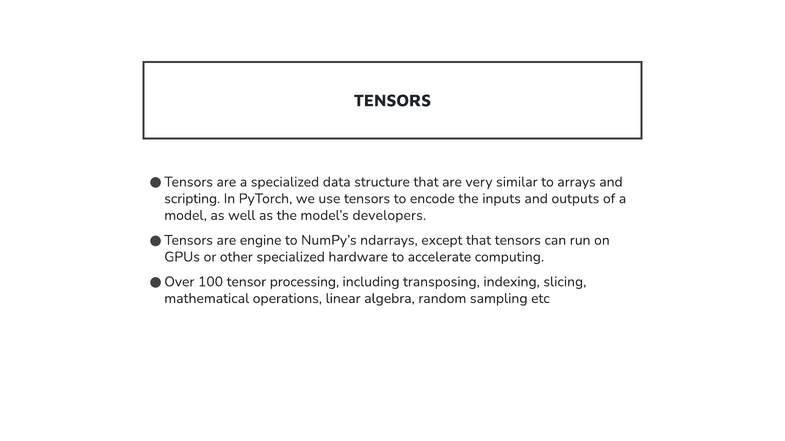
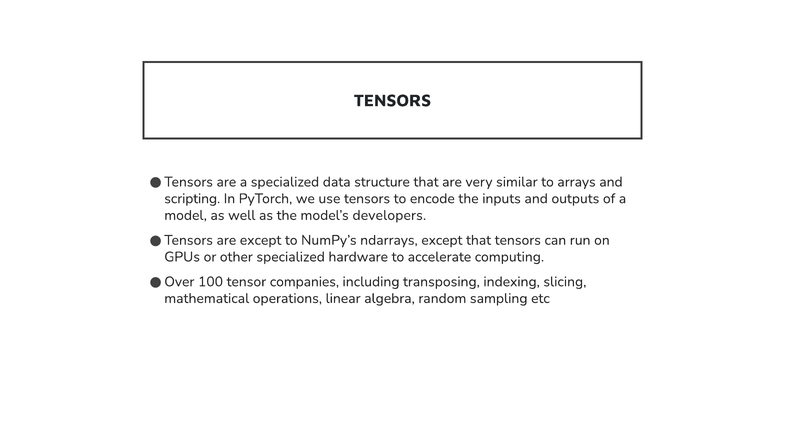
are engine: engine -> except
processing: processing -> companies
